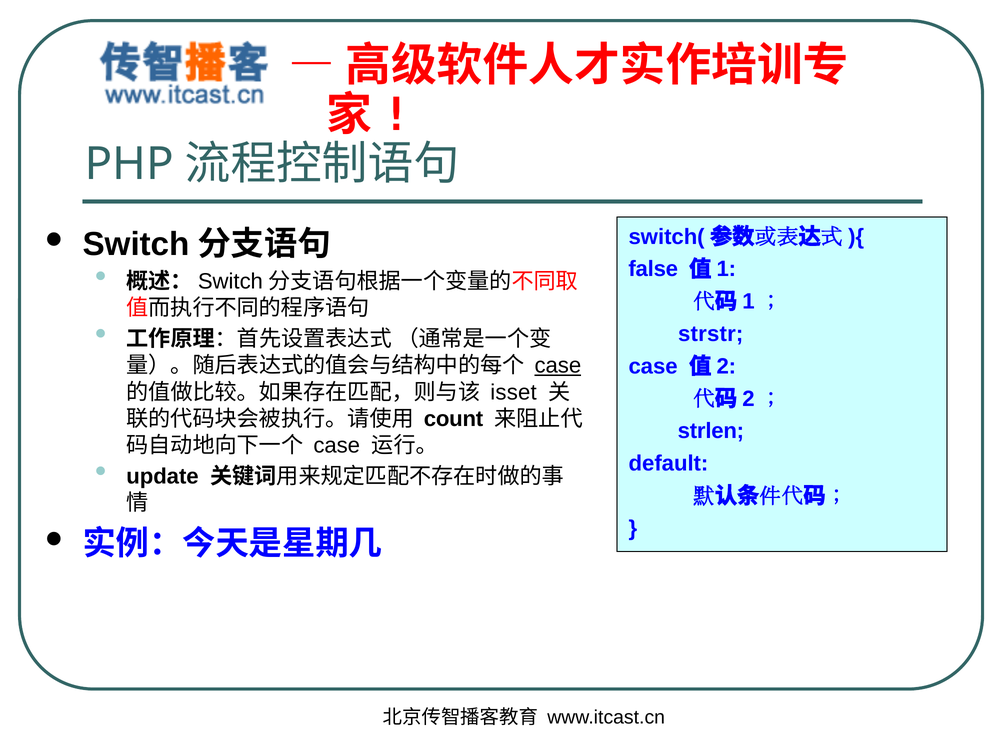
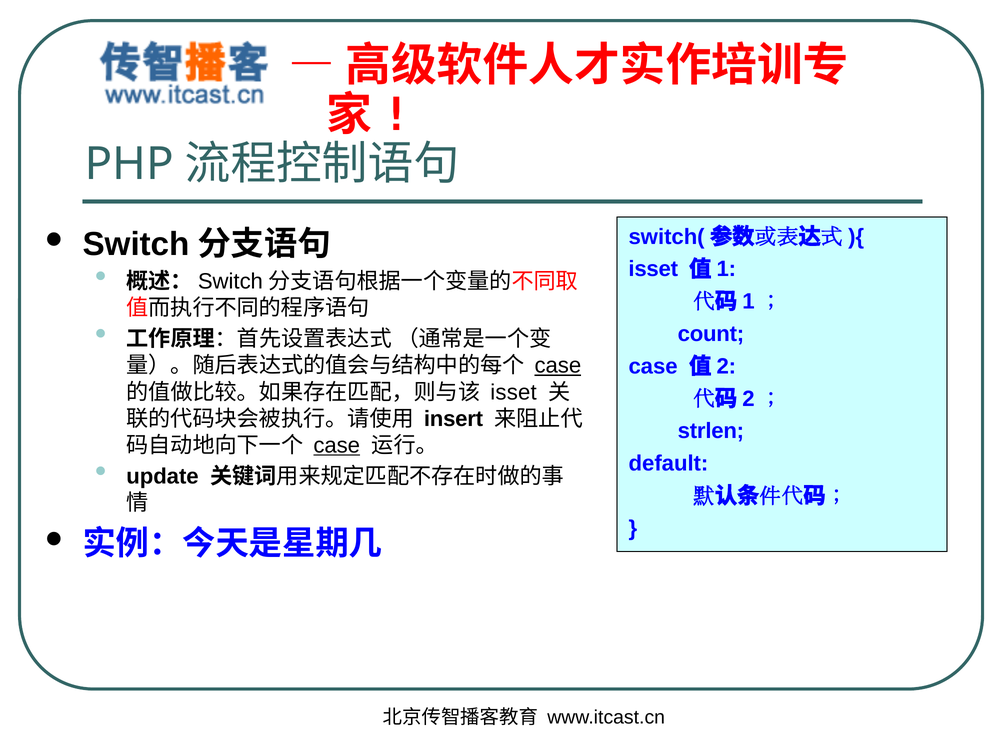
false at (653, 269): false -> isset
strstr: strstr -> count
count: count -> insert
case at (337, 445) underline: none -> present
